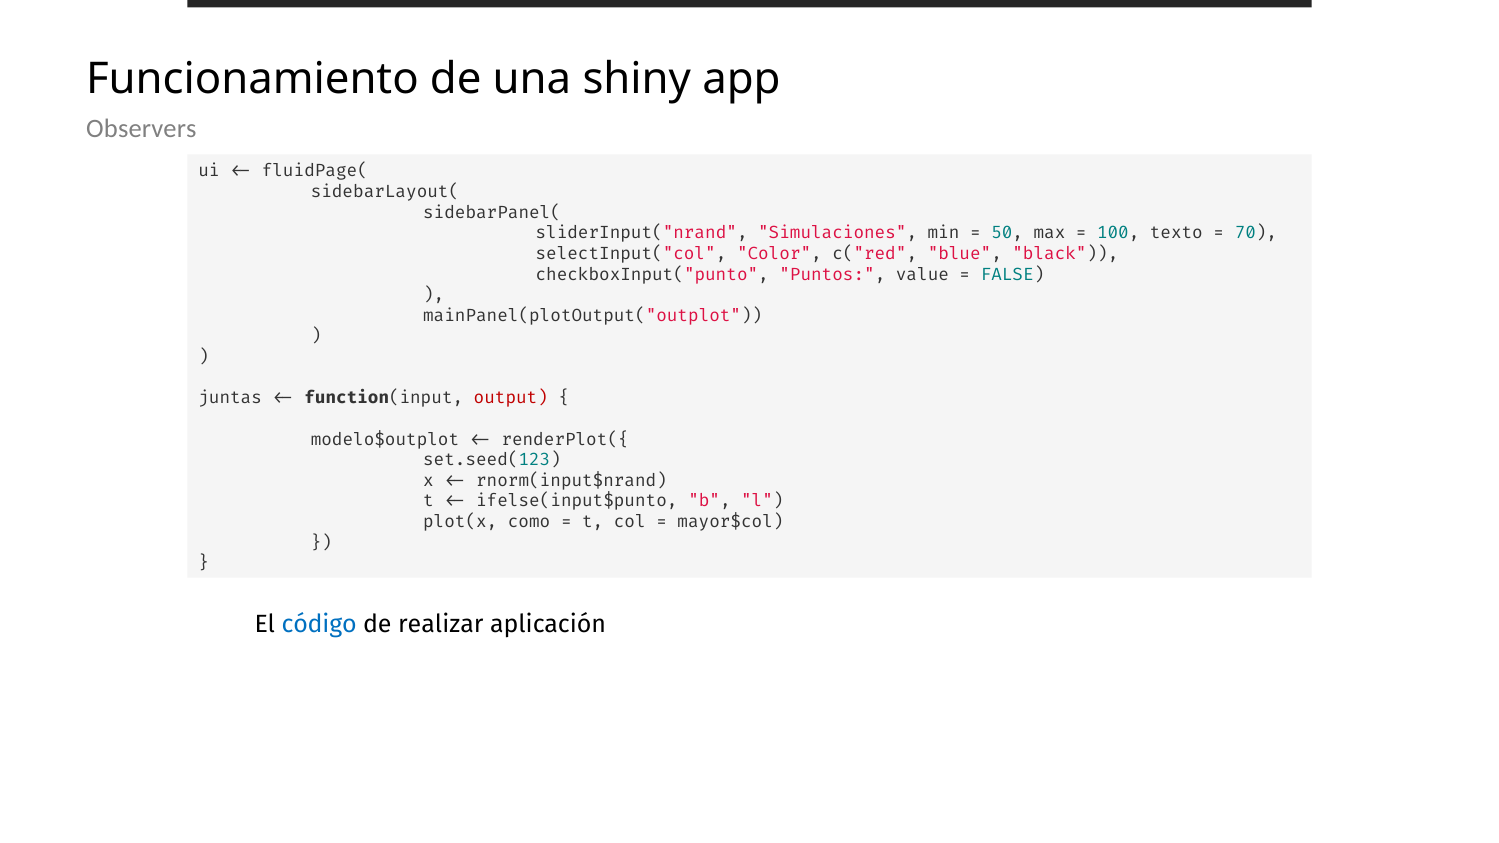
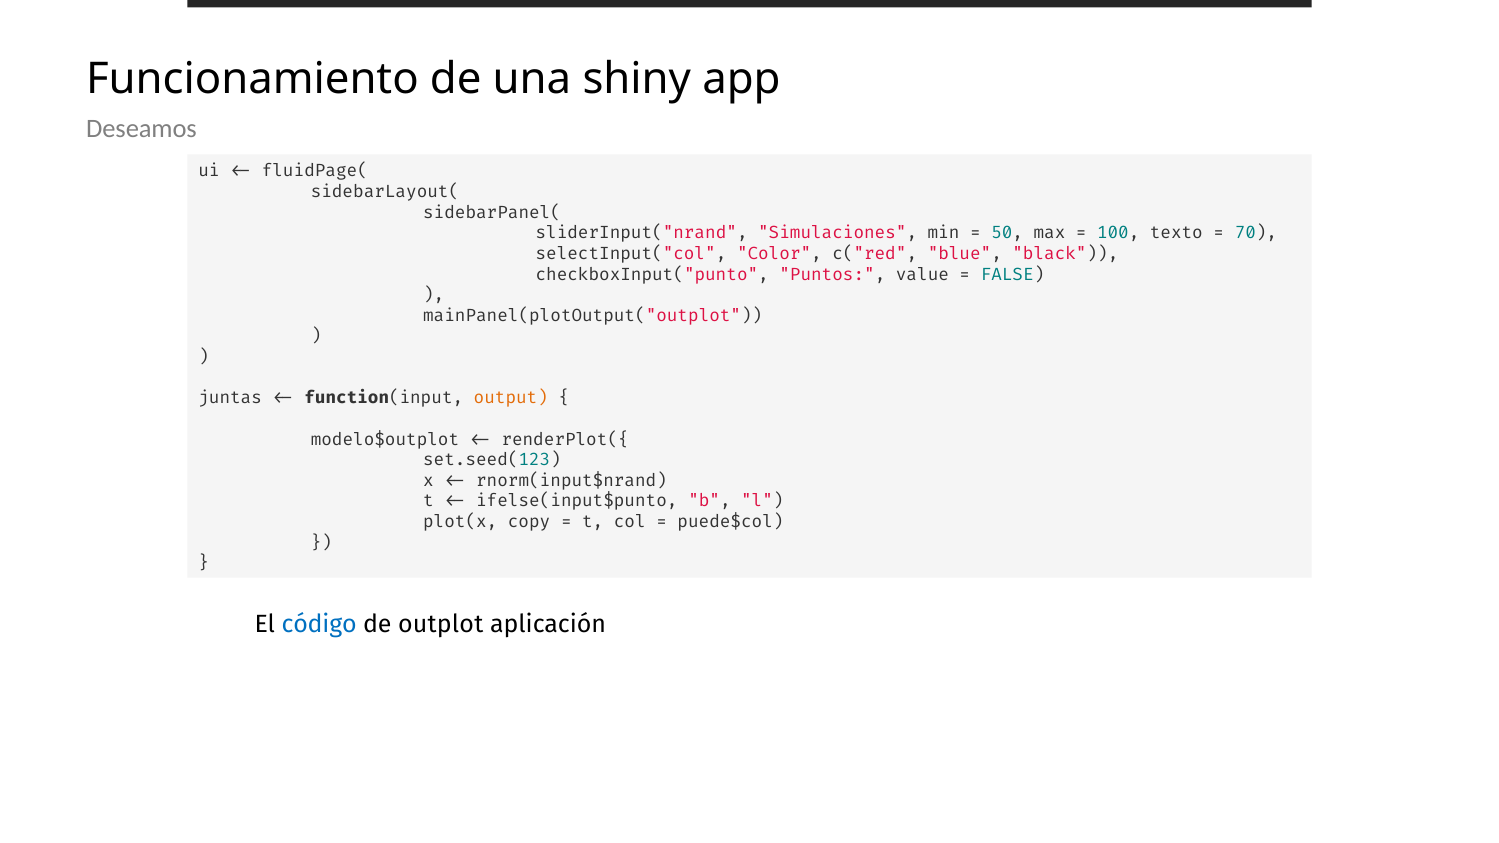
Observers: Observers -> Deseamos
output colour: red -> orange
como: como -> copy
mayor$col: mayor$col -> puede$col
realizar: realizar -> outplot
